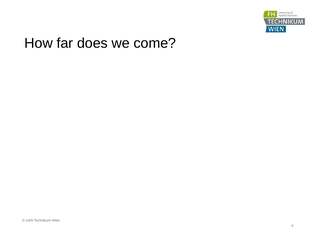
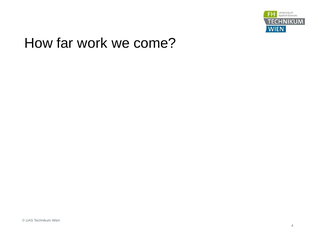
does: does -> work
